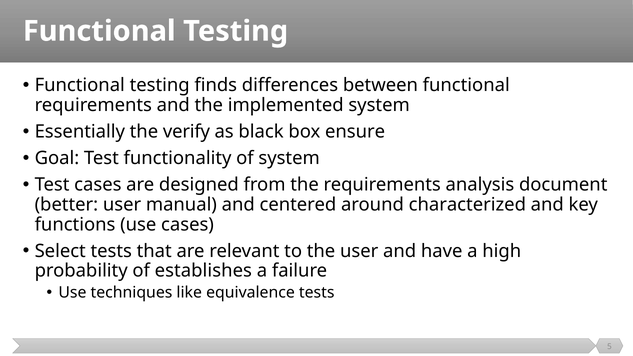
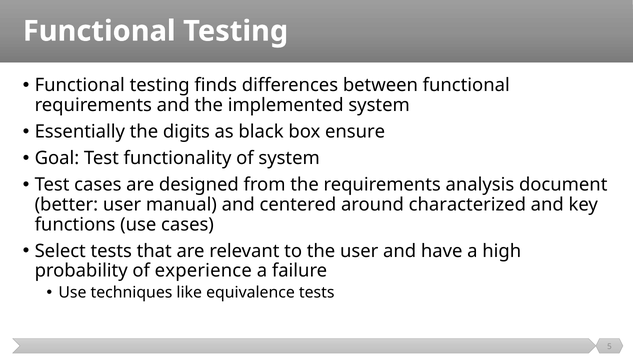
verify: verify -> digits
establishes: establishes -> experience
